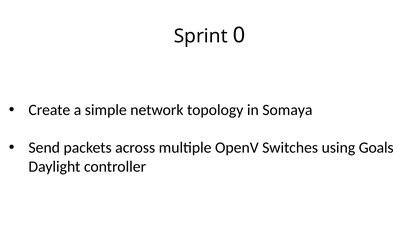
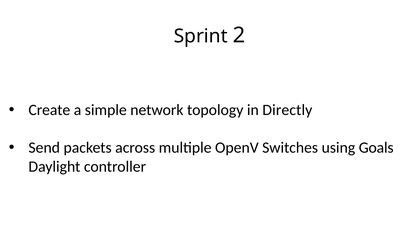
0: 0 -> 2
Somaya: Somaya -> Directly
